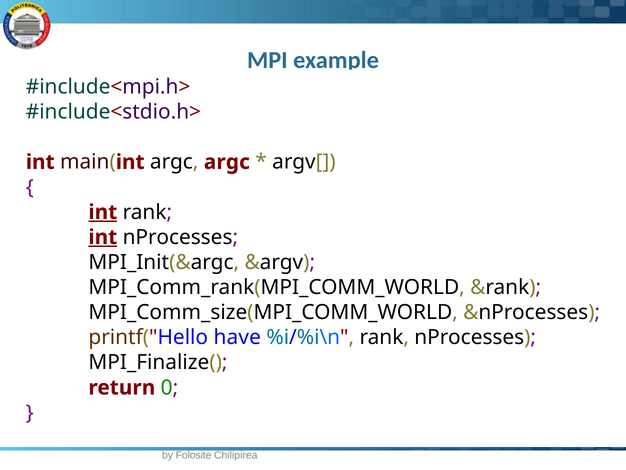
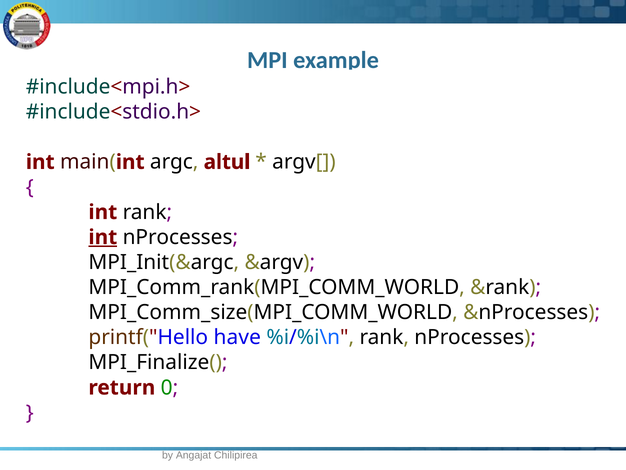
argc argc: argc -> altul
int at (103, 212) underline: present -> none
Folosite: Folosite -> Angajat
